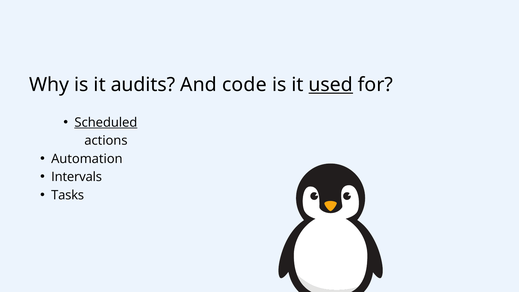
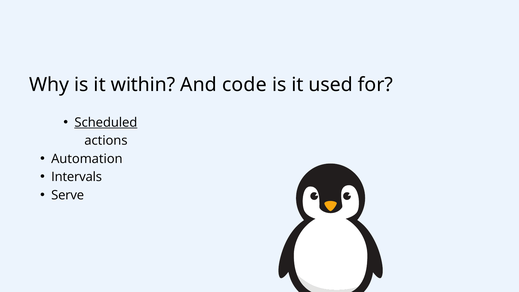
audits: audits -> within
used underline: present -> none
Tasks: Tasks -> Serve
